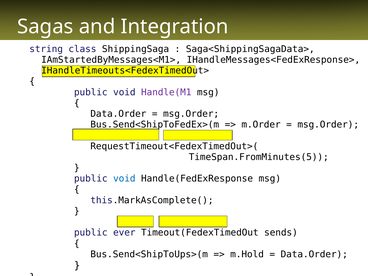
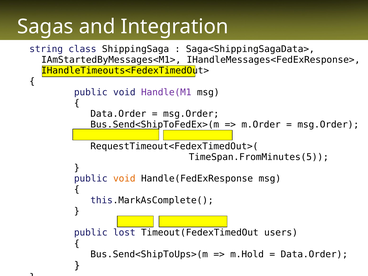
void at (124, 179) colour: blue -> orange
ever: ever -> lost
sends: sends -> users
